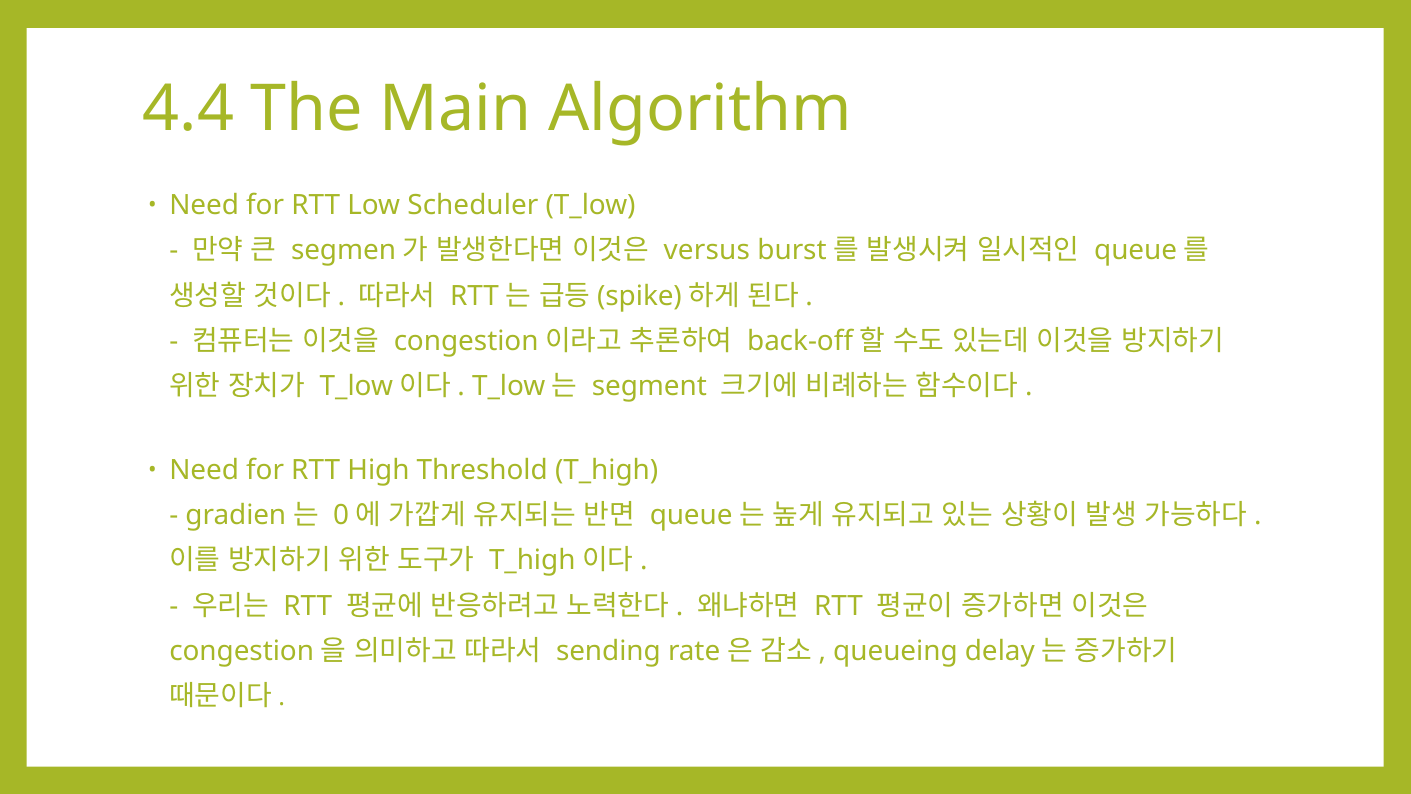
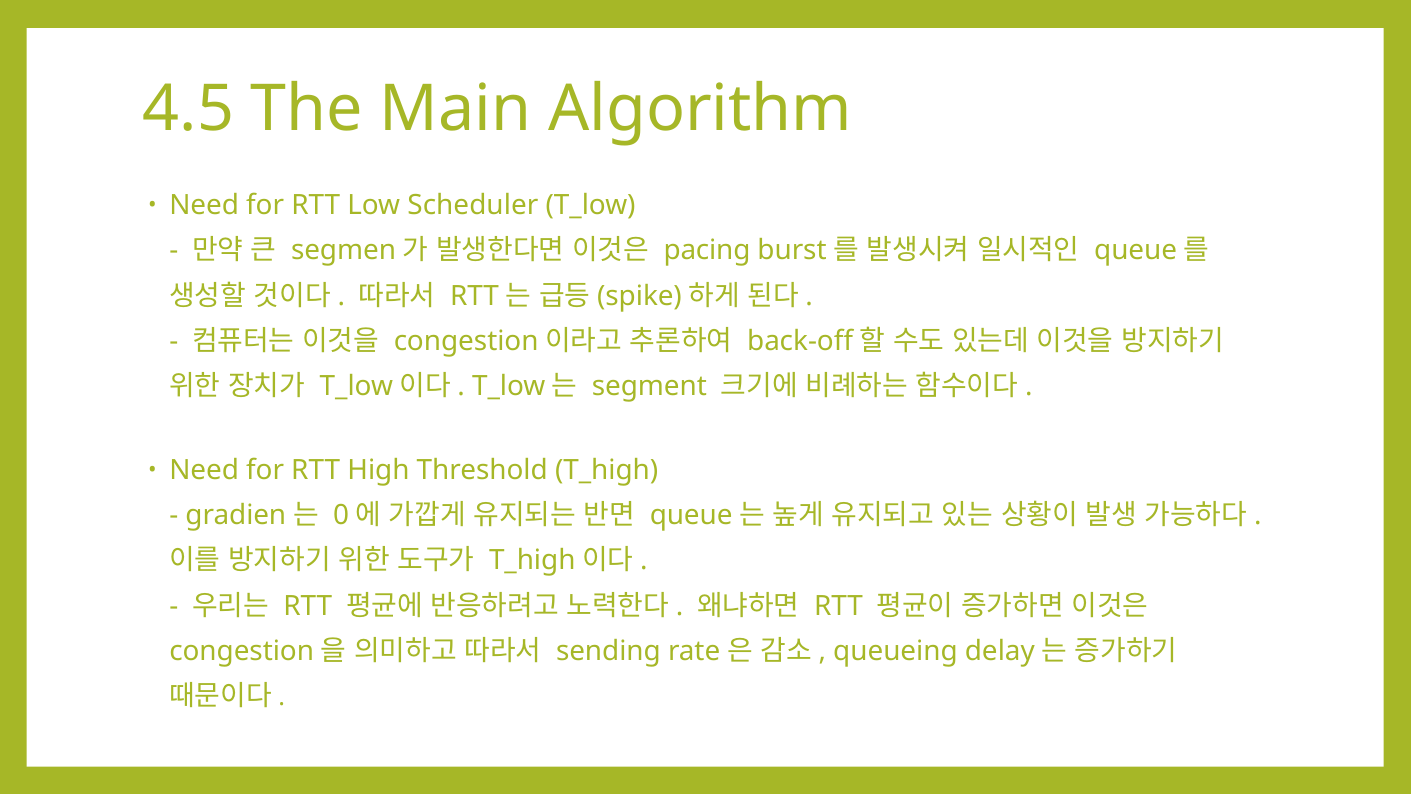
4.4: 4.4 -> 4.5
versus: versus -> pacing
